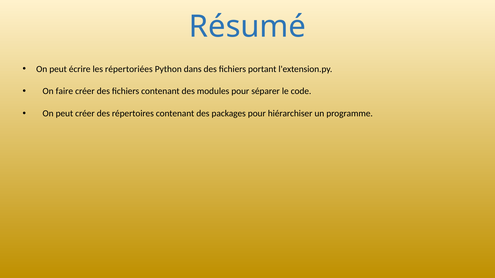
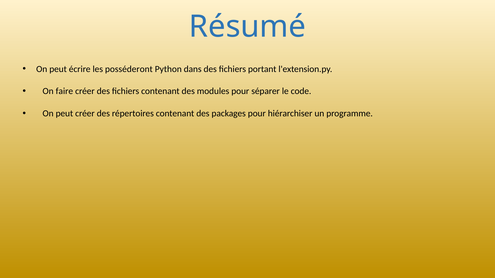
répertoriées: répertoriées -> posséderont
